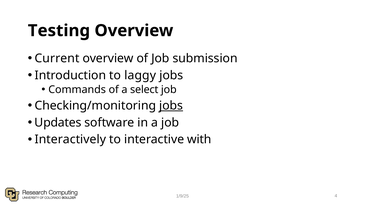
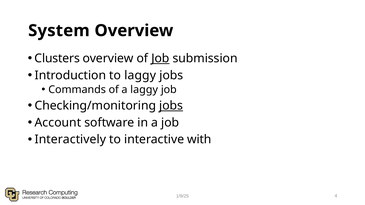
Testing: Testing -> System
Current: Current -> Clusters
Job at (160, 58) underline: none -> present
a select: select -> laggy
Updates: Updates -> Account
